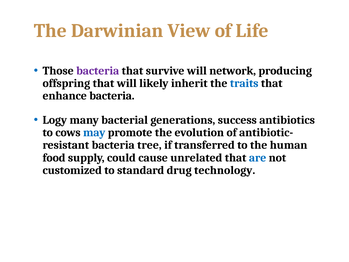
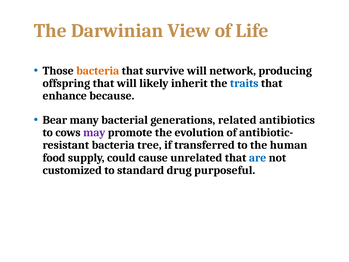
bacteria at (98, 71) colour: purple -> orange
enhance bacteria: bacteria -> because
Logy: Logy -> Bear
success: success -> related
may colour: blue -> purple
technology: technology -> purposeful
